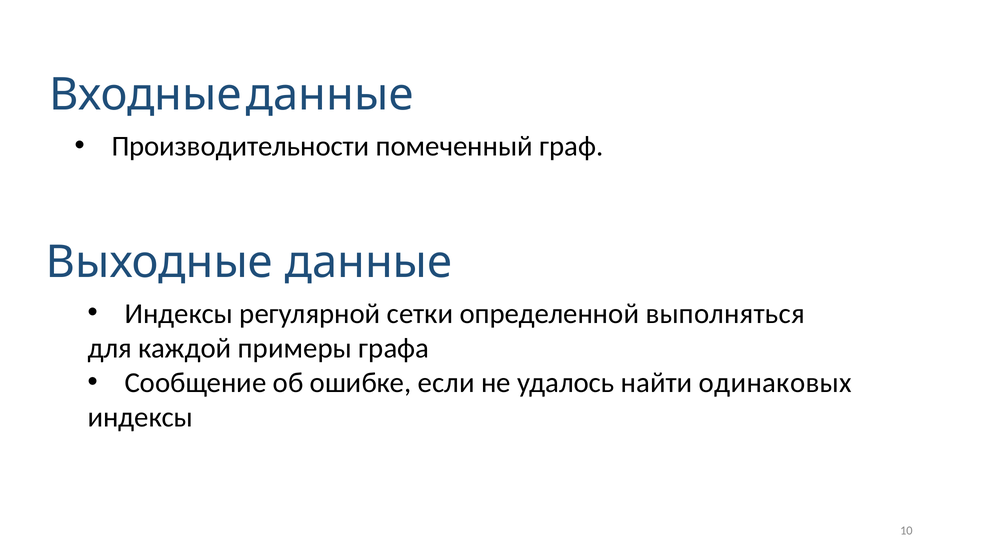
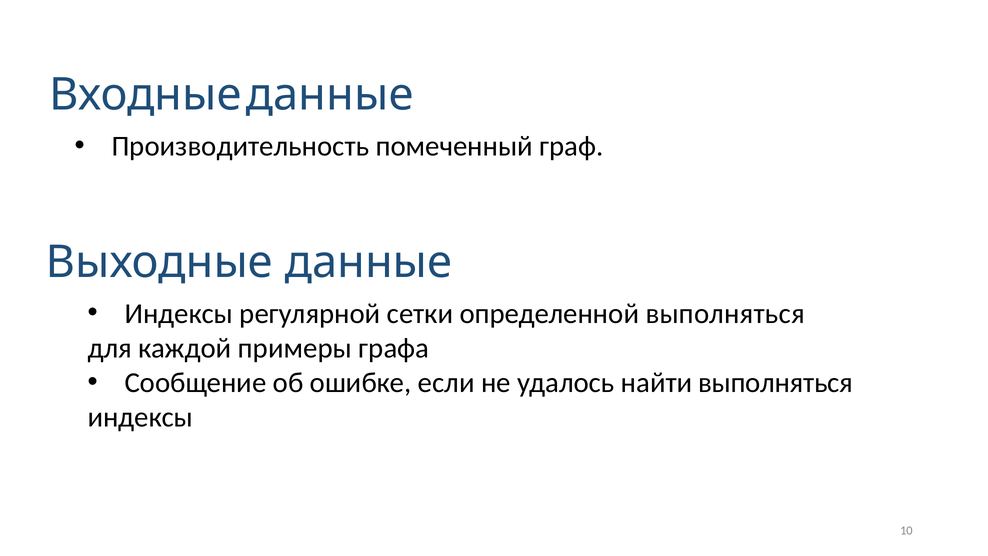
Производительности: Производительности -> Производительность
найти одинаковых: одинаковых -> выполняться
